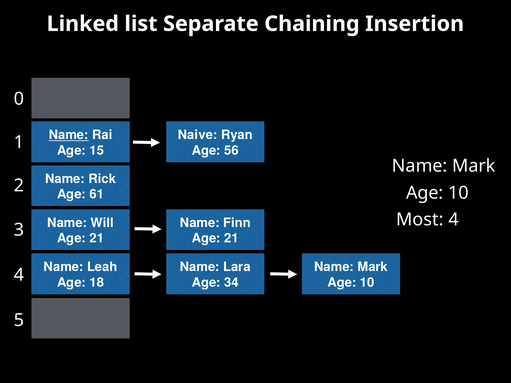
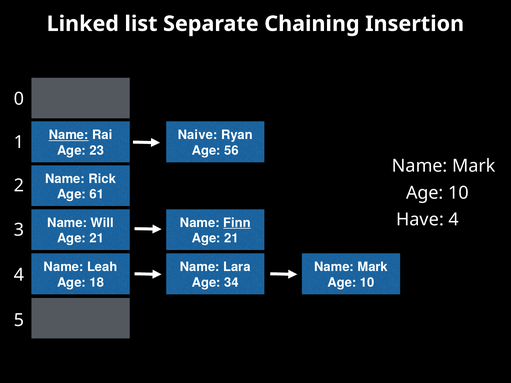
15: 15 -> 23
Most: Most -> Have
Finn underline: none -> present
